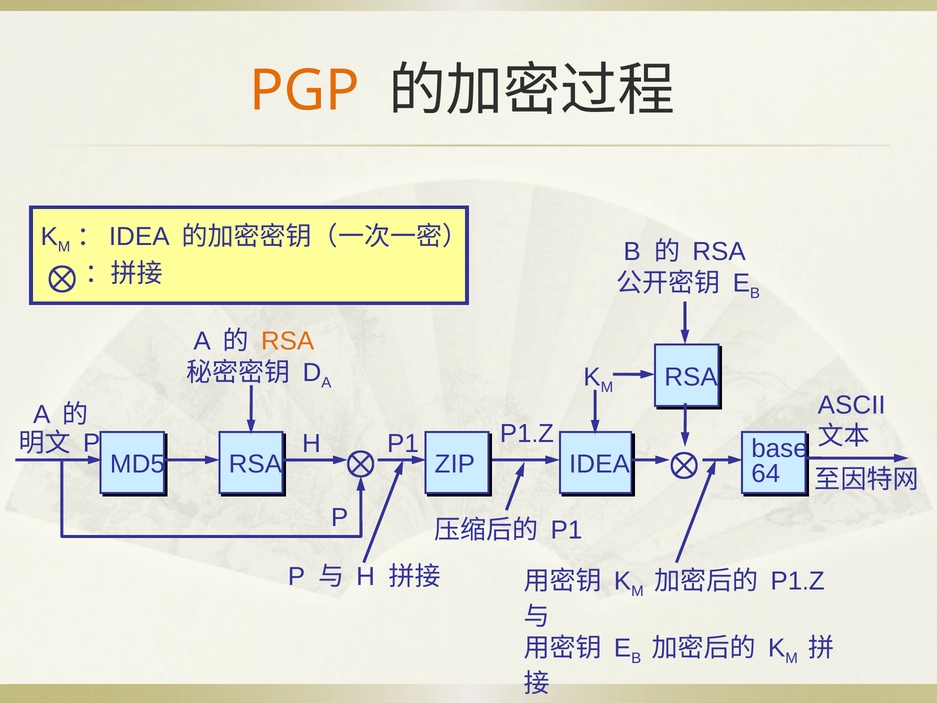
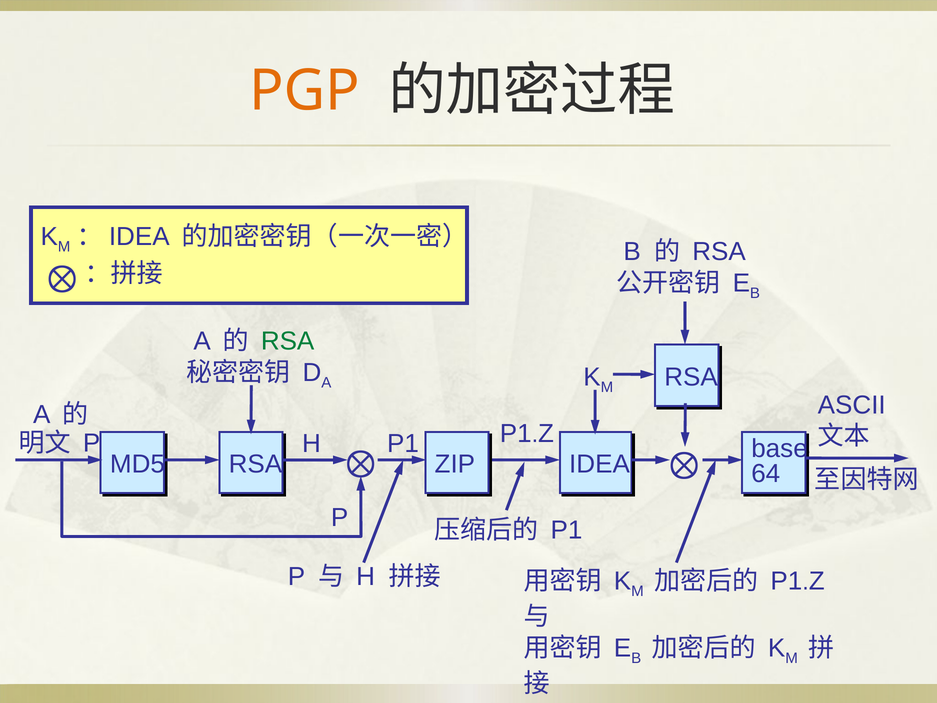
RSA at (288, 341) colour: orange -> green
